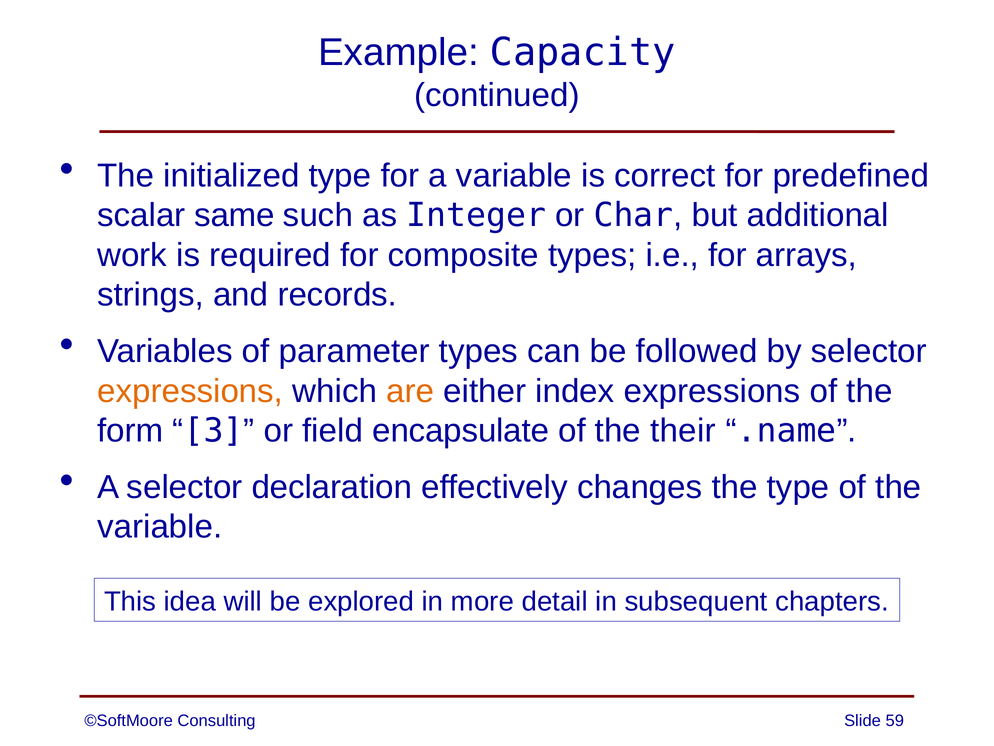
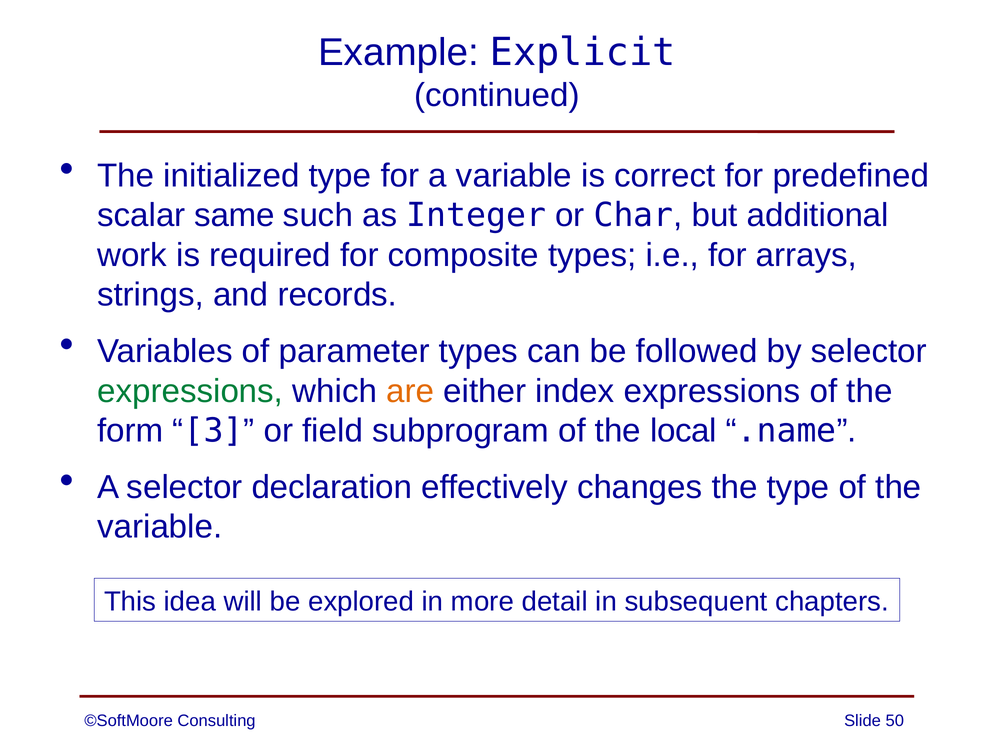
Capacity: Capacity -> Explicit
expressions at (190, 391) colour: orange -> green
encapsulate: encapsulate -> subprogram
their: their -> local
59: 59 -> 50
